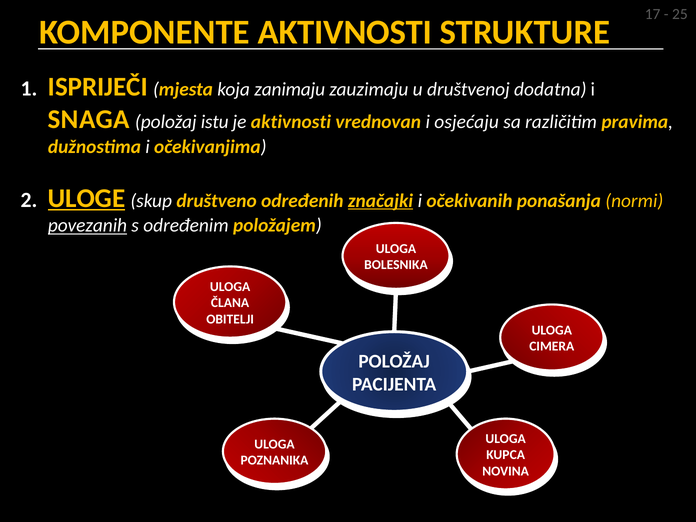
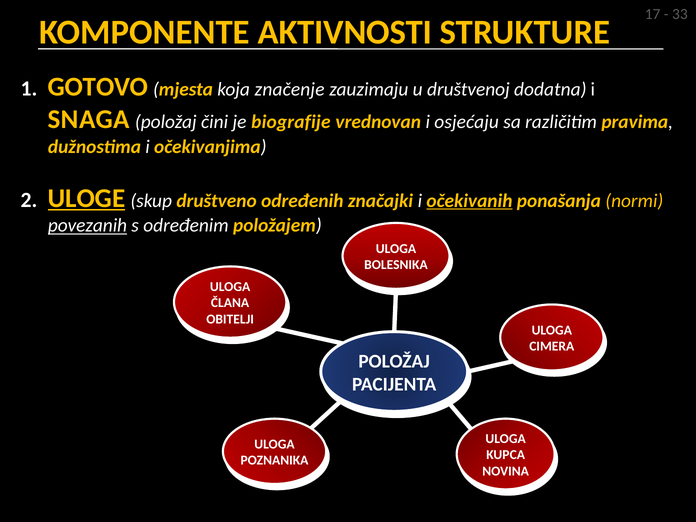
25: 25 -> 33
ISPRIJEČI: ISPRIJEČI -> GOTOVO
zanimaju: zanimaju -> značenje
istu: istu -> čini
je aktivnosti: aktivnosti -> biografije
značajki underline: present -> none
očekivanih underline: none -> present
